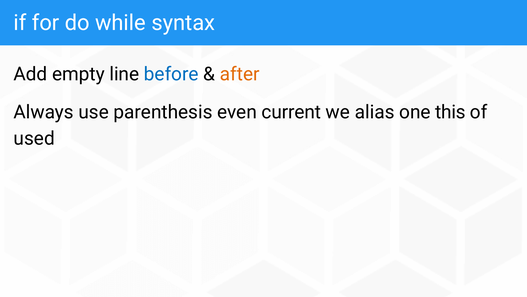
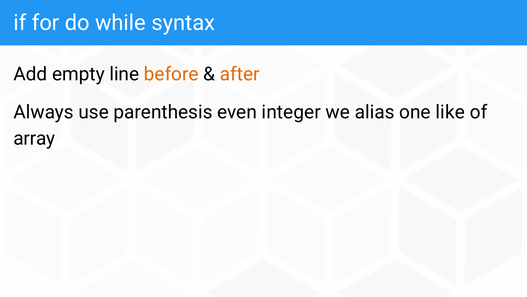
before colour: blue -> orange
current: current -> integer
this: this -> like
used: used -> array
